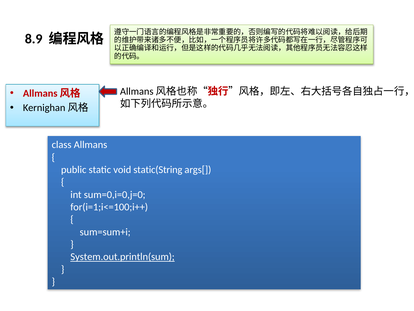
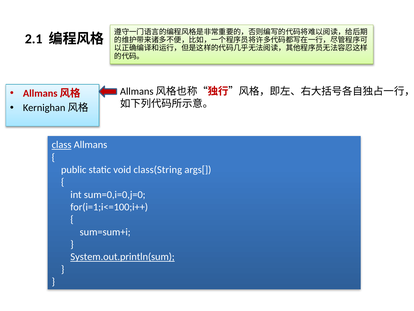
8.9: 8.9 -> 2.1
class underline: none -> present
static(String: static(String -> class(String
